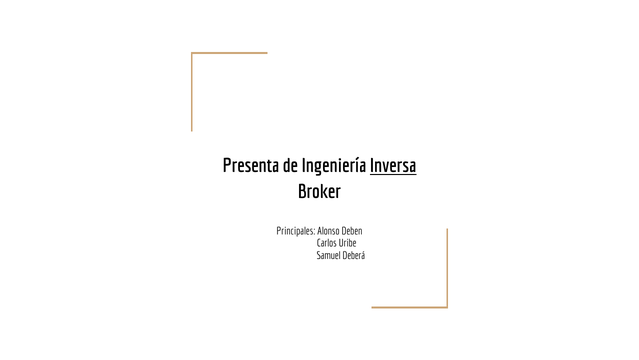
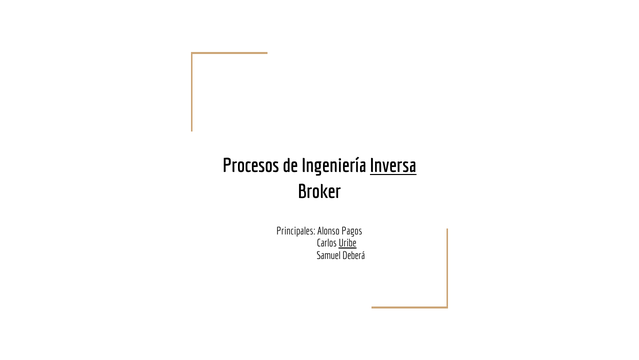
Presenta: Presenta -> Procesos
Deben: Deben -> Pagos
Uribe underline: none -> present
